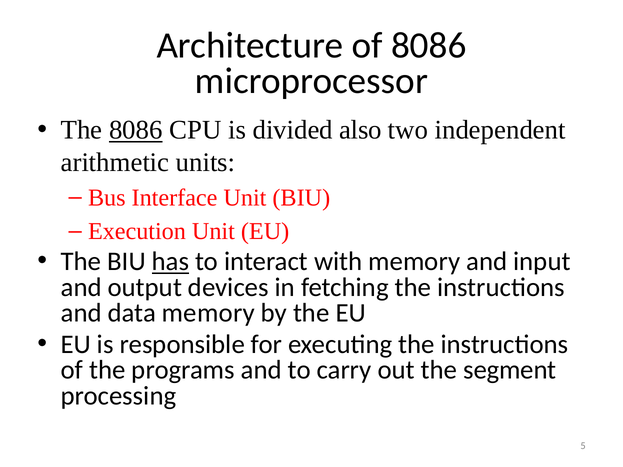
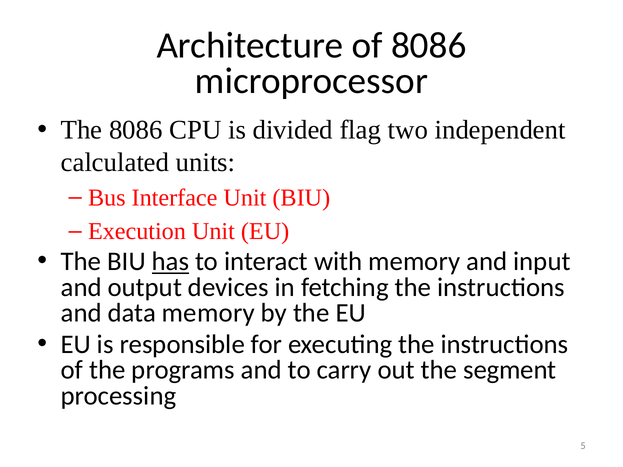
8086 at (136, 130) underline: present -> none
also: also -> flag
arithmetic: arithmetic -> calculated
